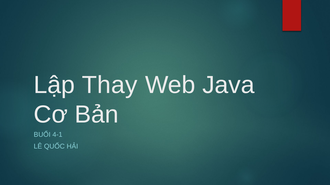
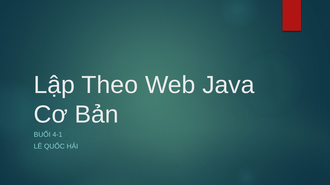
Thay: Thay -> Theo
